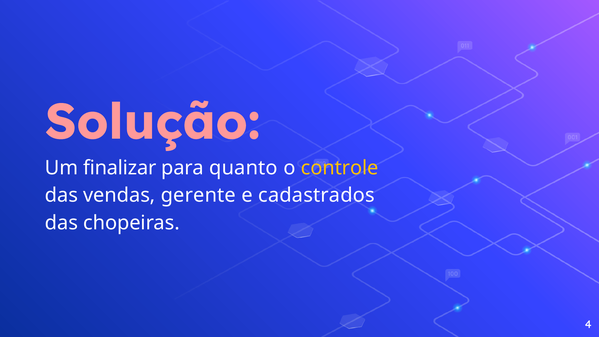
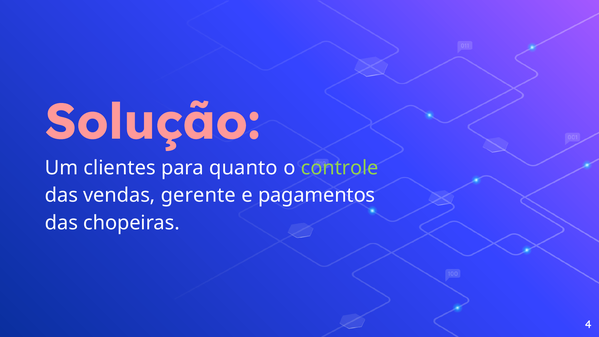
finalizar: finalizar -> clientes
controle colour: yellow -> light green
cadastrados: cadastrados -> pagamentos
